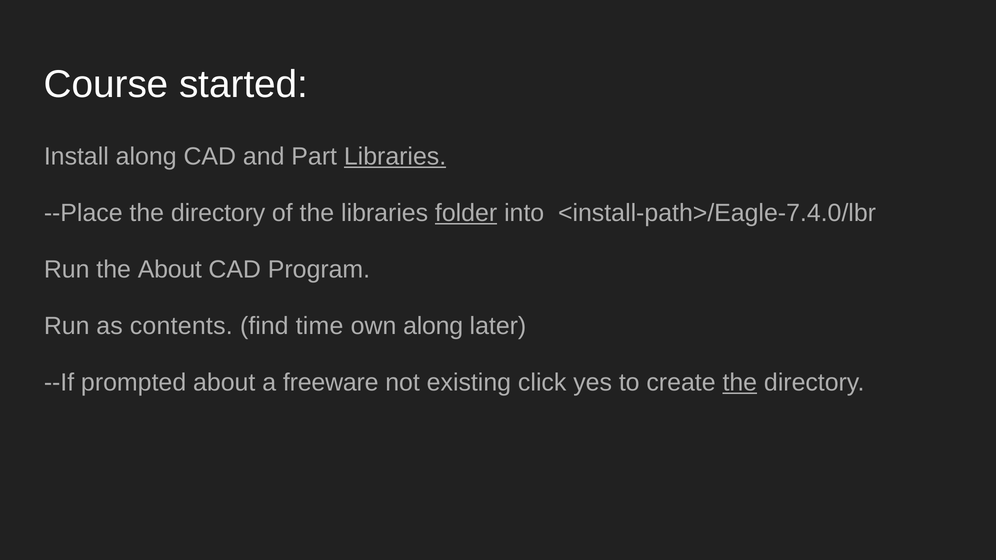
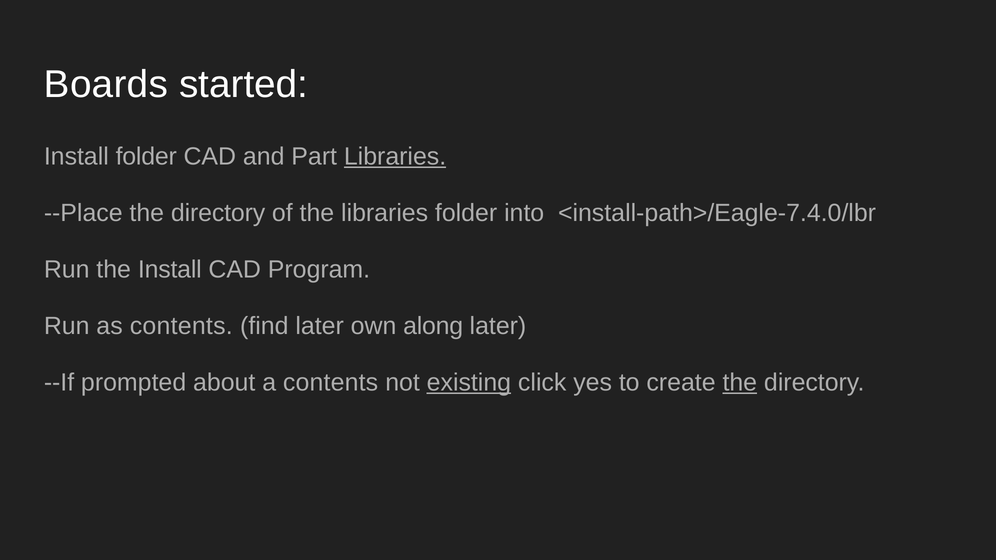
Course: Course -> Boards
Install along: along -> folder
folder at (466, 213) underline: present -> none
the About: About -> Install
find time: time -> later
a freeware: freeware -> contents
existing underline: none -> present
